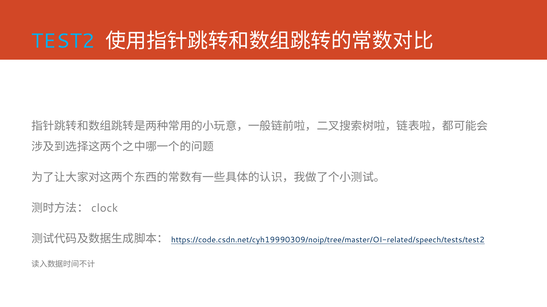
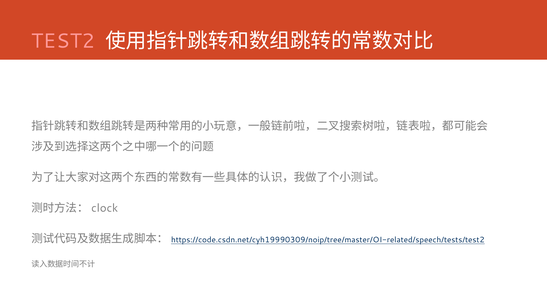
TEST2 colour: light blue -> pink
